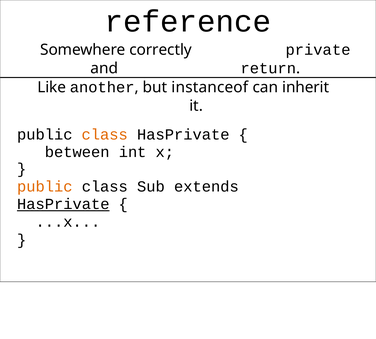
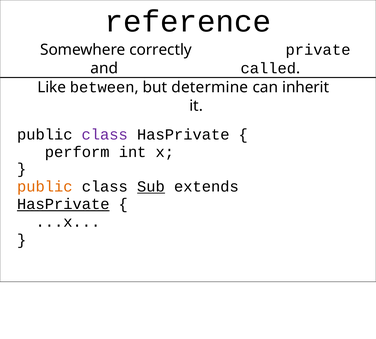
return: return -> called
another: another -> between
instanceof: instanceof -> determine
class at (105, 135) colour: orange -> purple
between: between -> perform
Sub underline: none -> present
